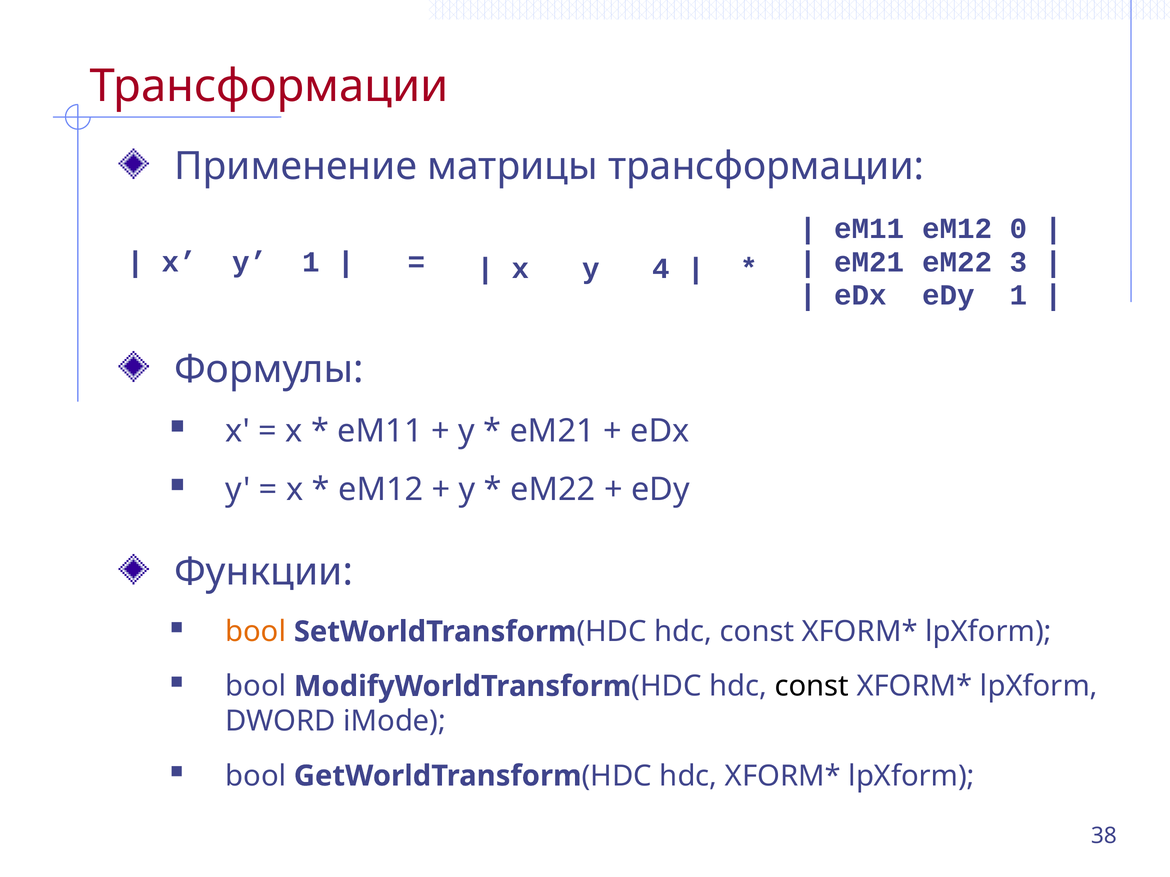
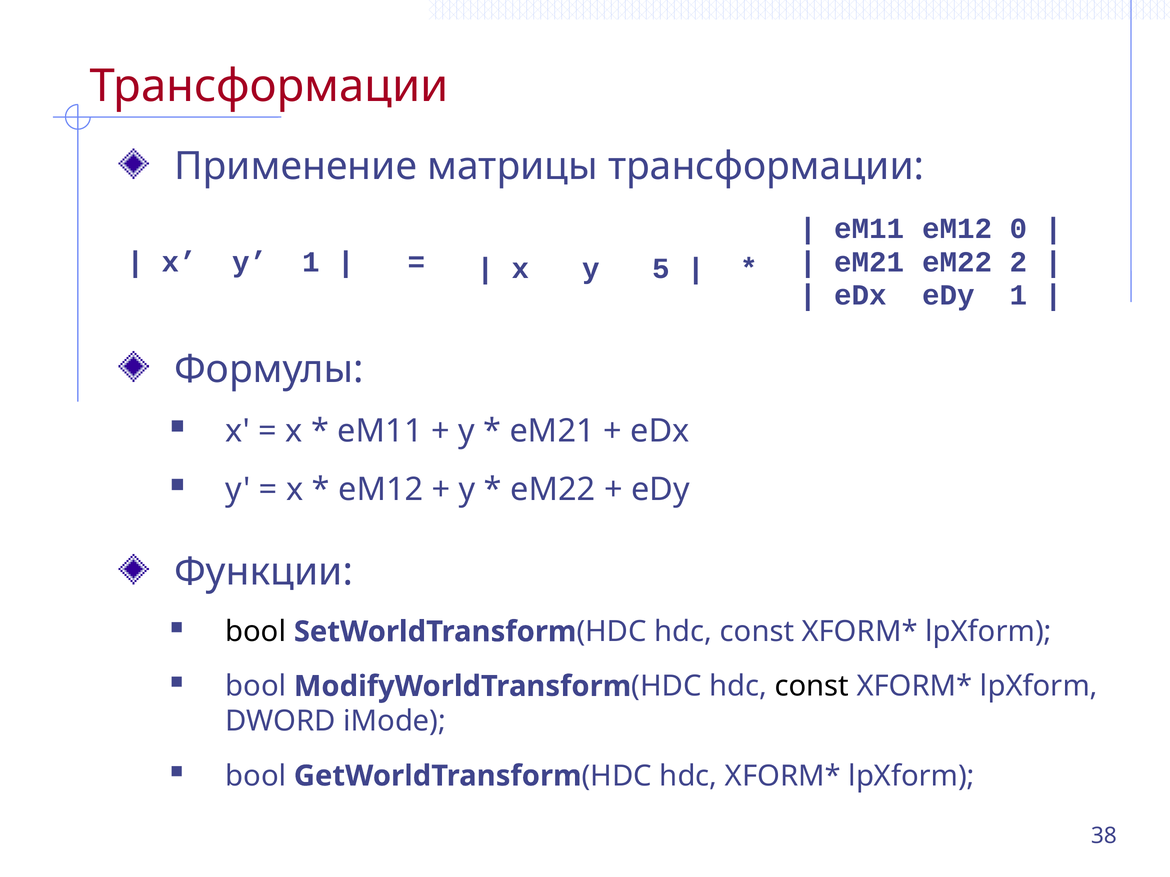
4: 4 -> 5
3: 3 -> 2
bool at (256, 632) colour: orange -> black
